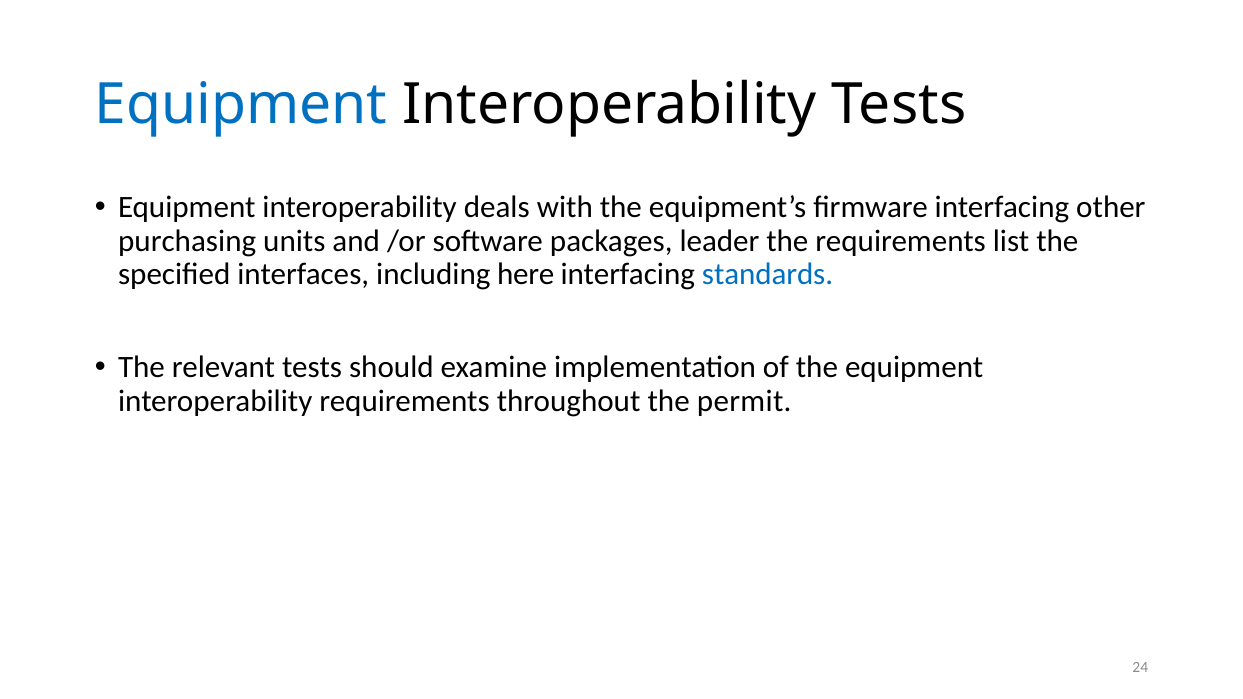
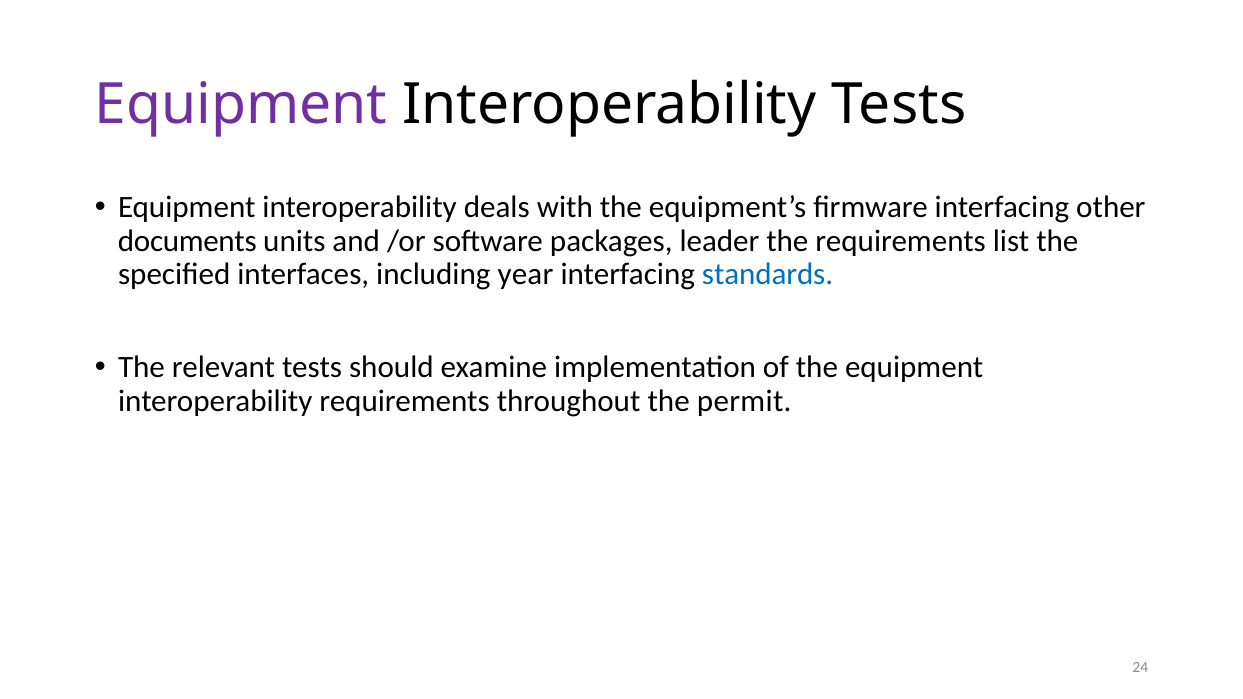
Equipment at (241, 104) colour: blue -> purple
purchasing: purchasing -> documents
here: here -> year
